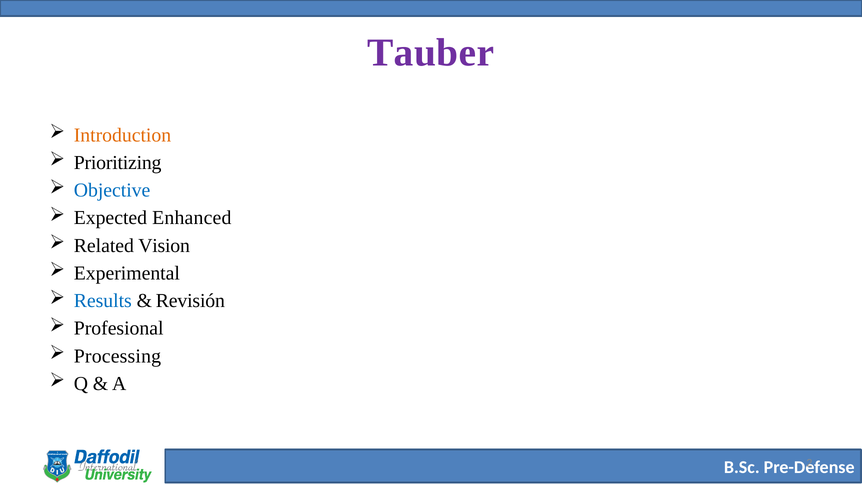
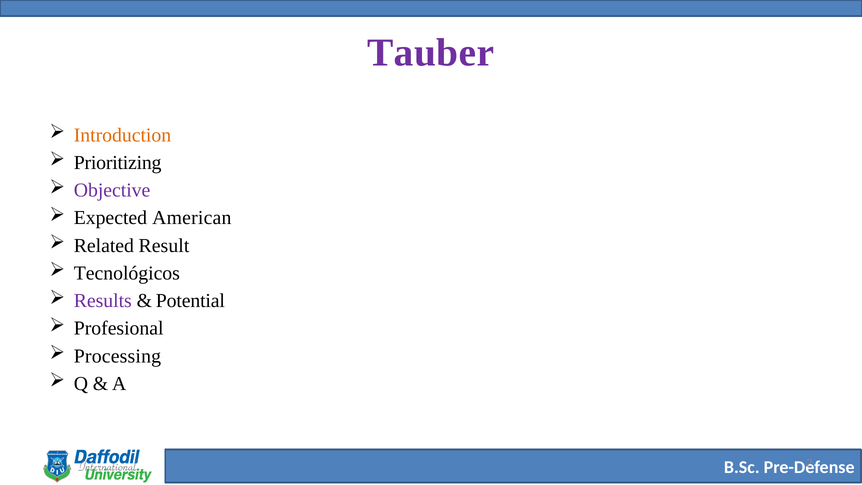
Objective colour: blue -> purple
Enhanced: Enhanced -> American
Vision: Vision -> Result
Experimental: Experimental -> Tecnológicos
Results colour: blue -> purple
Revisión: Revisión -> Potential
